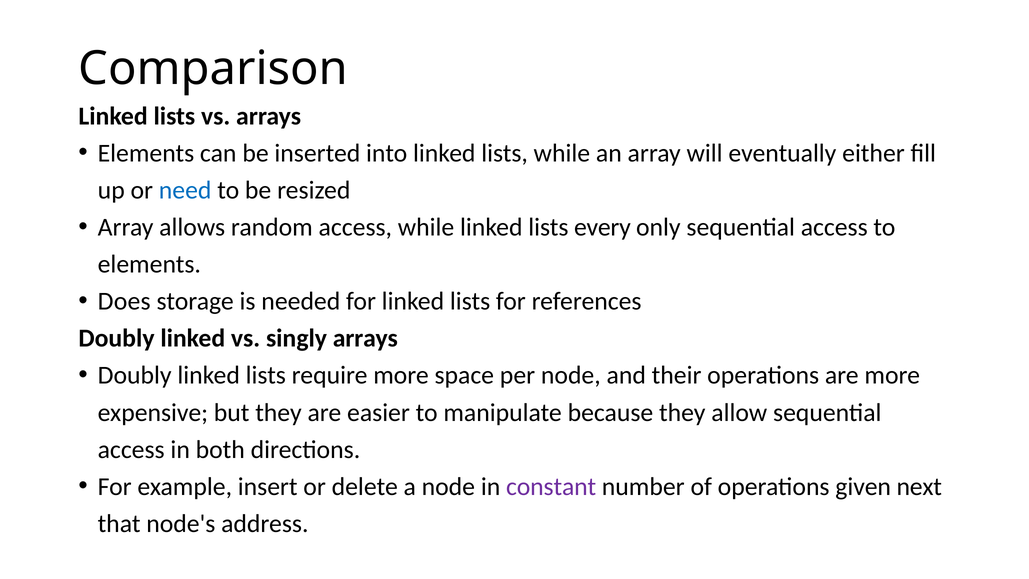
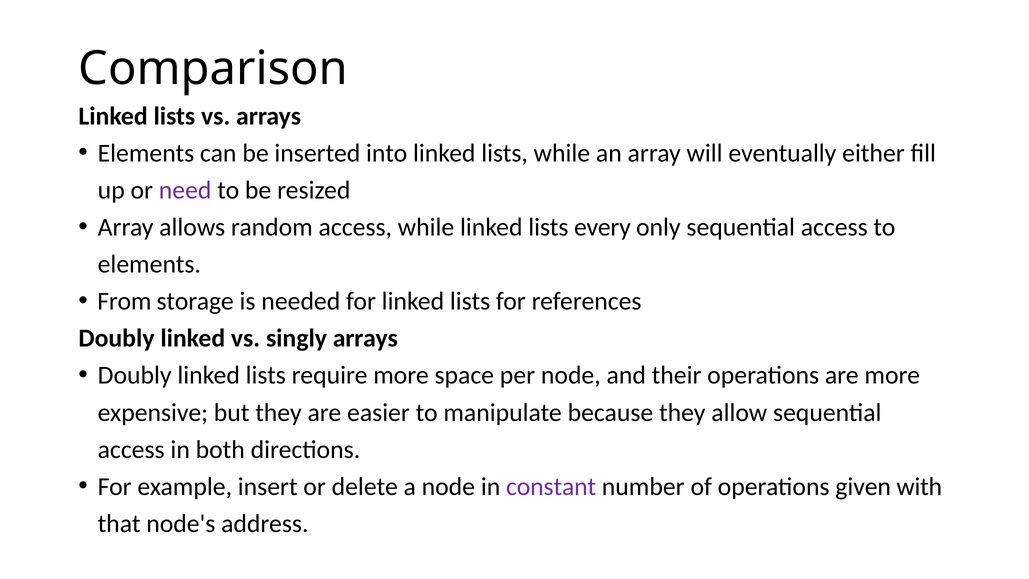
need colour: blue -> purple
Does: Does -> From
next: next -> with
